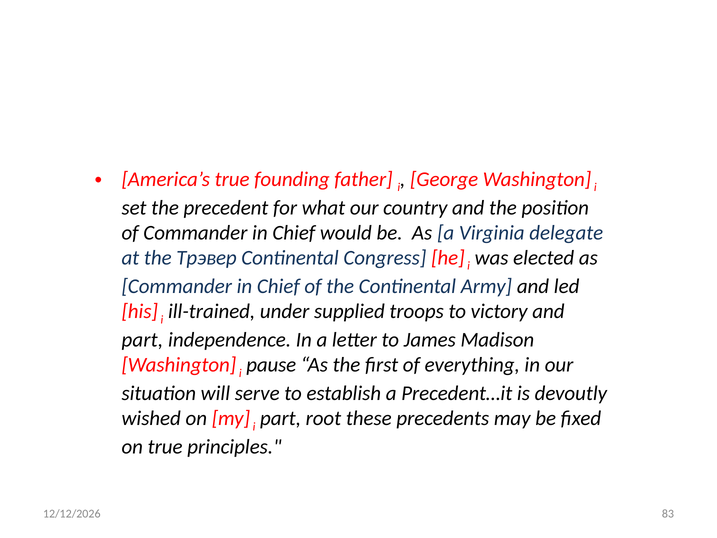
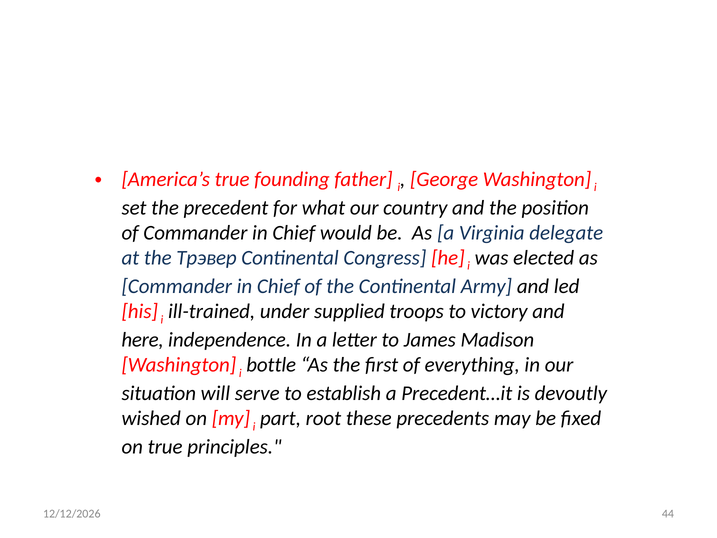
part at (142, 340): part -> here
pause: pause -> bottle
83: 83 -> 44
